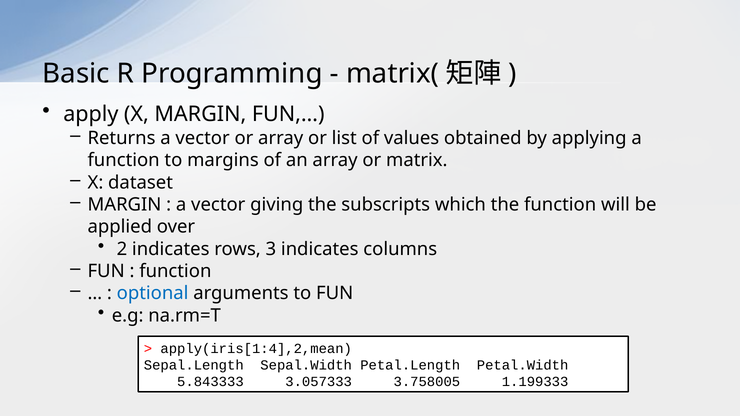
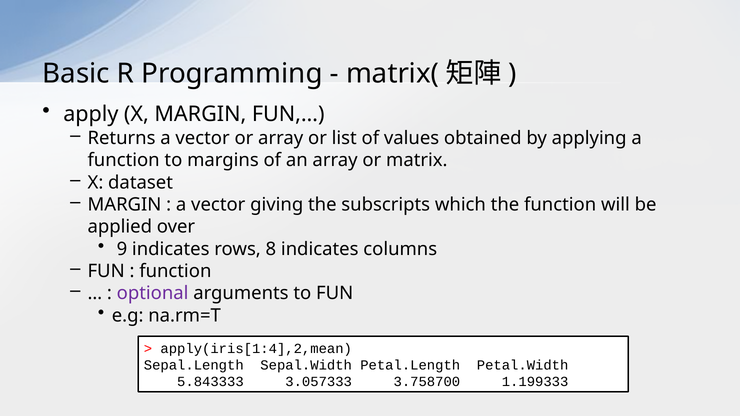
2: 2 -> 9
3: 3 -> 8
optional colour: blue -> purple
3.758005: 3.758005 -> 3.758700
